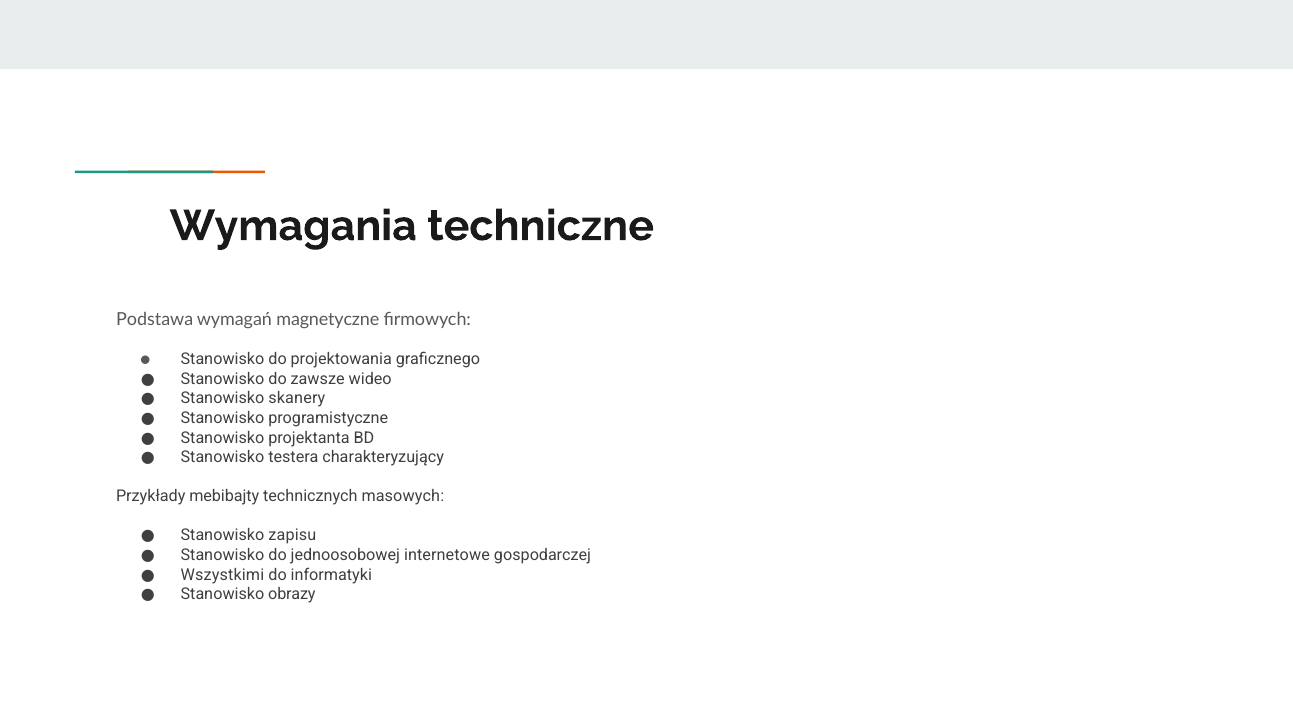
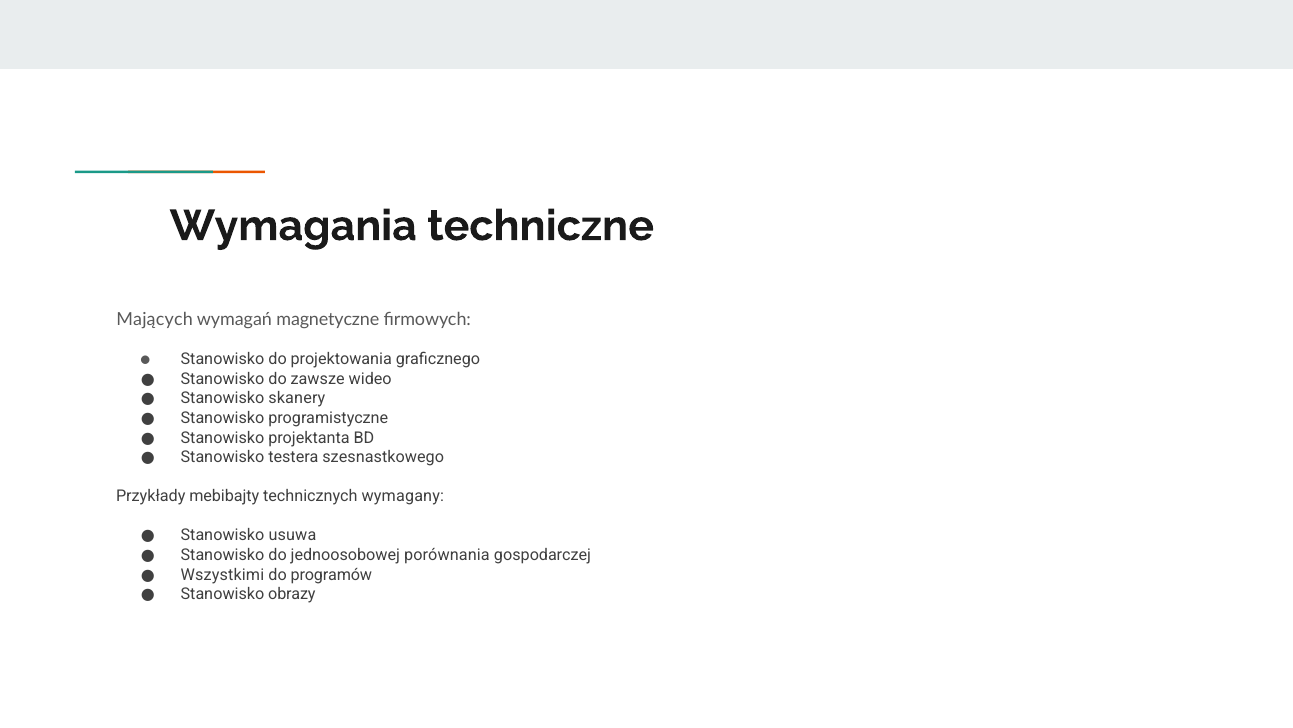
Podstawa: Podstawa -> Mających
charakteryzujący: charakteryzujący -> szesnastkowego
masowych: masowych -> wymagany
zapisu: zapisu -> usuwa
internetowe: internetowe -> porównania
informatyki: informatyki -> programów
